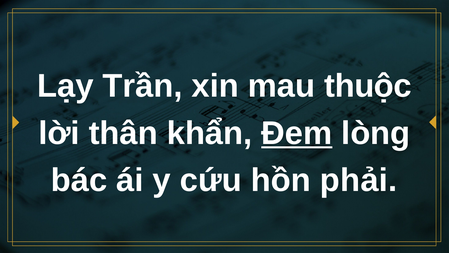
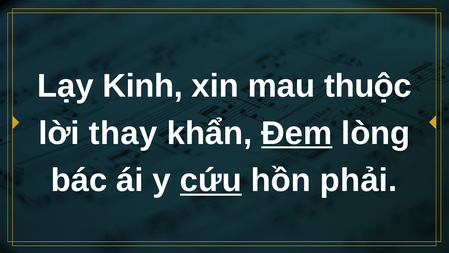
Trần: Trần -> Kinh
thân: thân -> thay
cứu underline: none -> present
